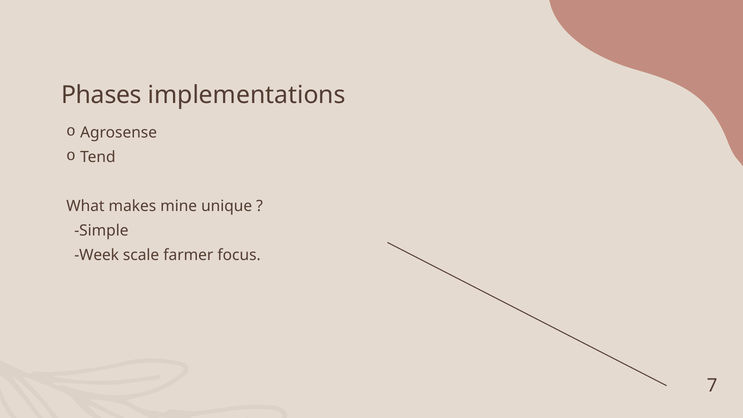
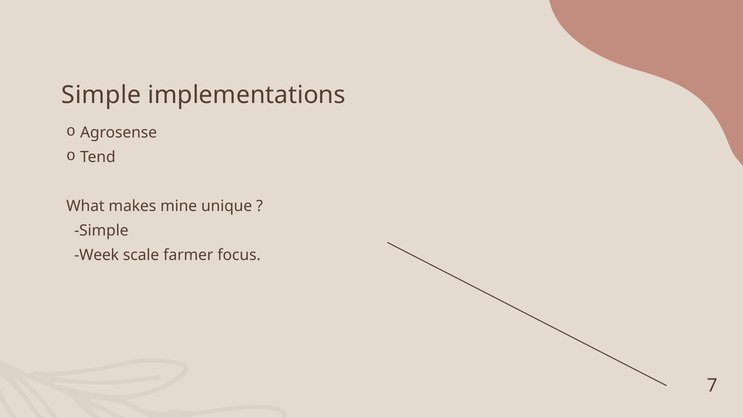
Phases at (101, 95): Phases -> Simple
